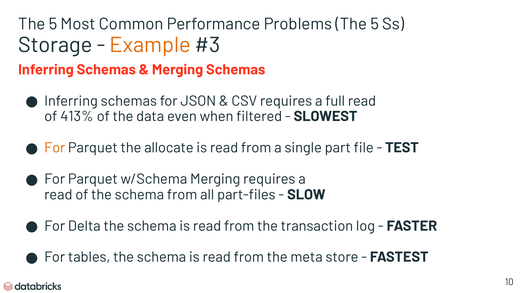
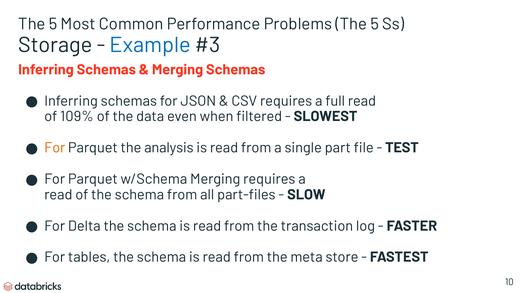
Example colour: orange -> blue
413%: 413% -> 109%
allocate: allocate -> analysis
